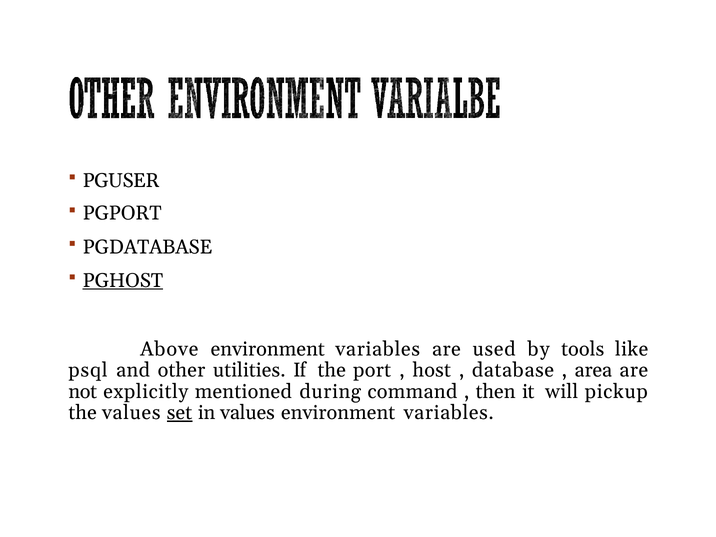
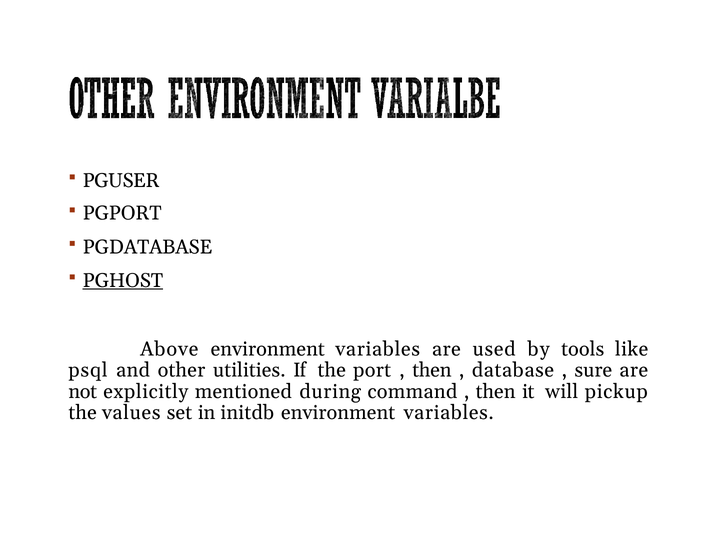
host at (432, 370): host -> then
area: area -> sure
set underline: present -> none
in values: values -> initdb
